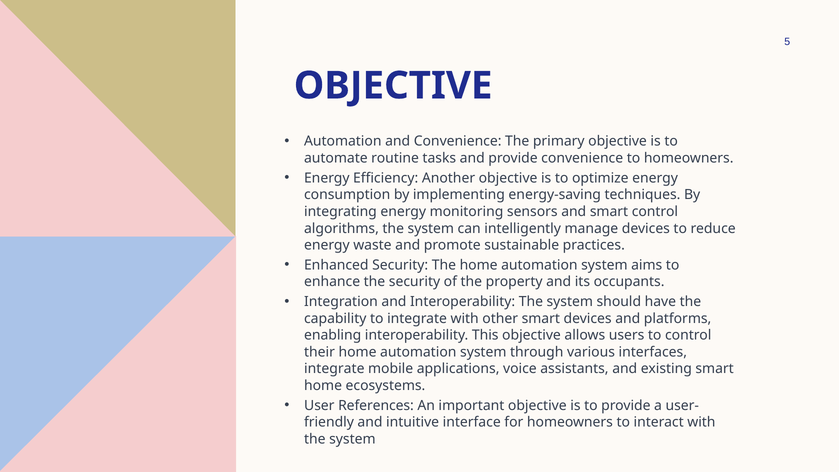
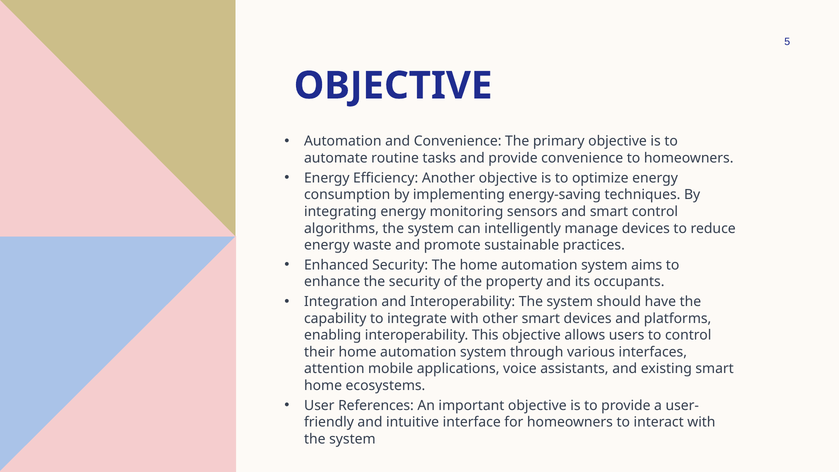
integrate at (334, 369): integrate -> attention
